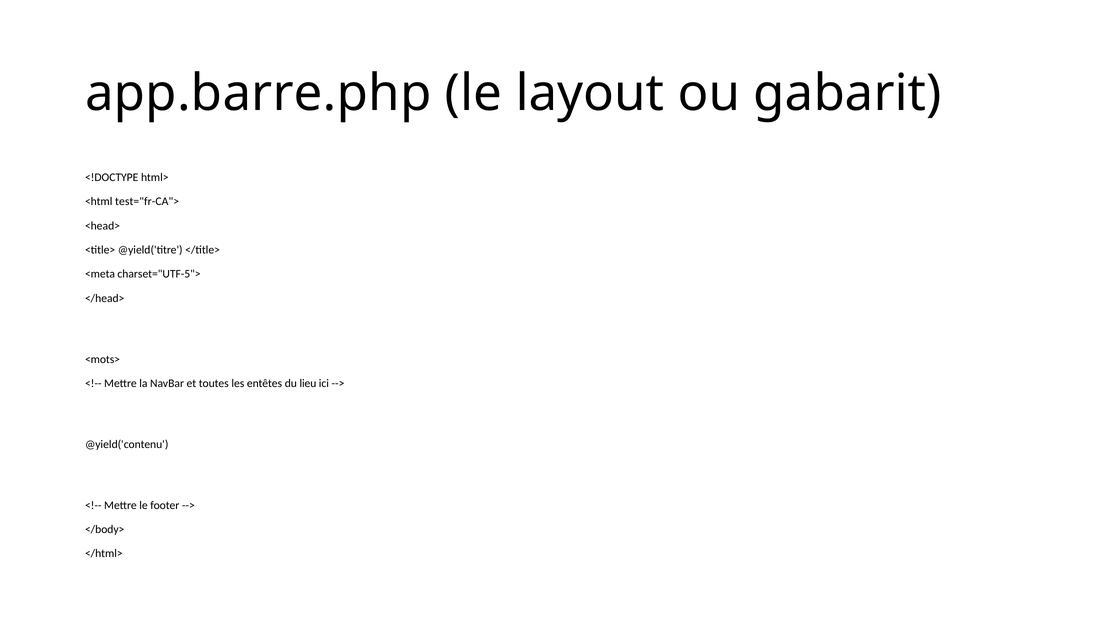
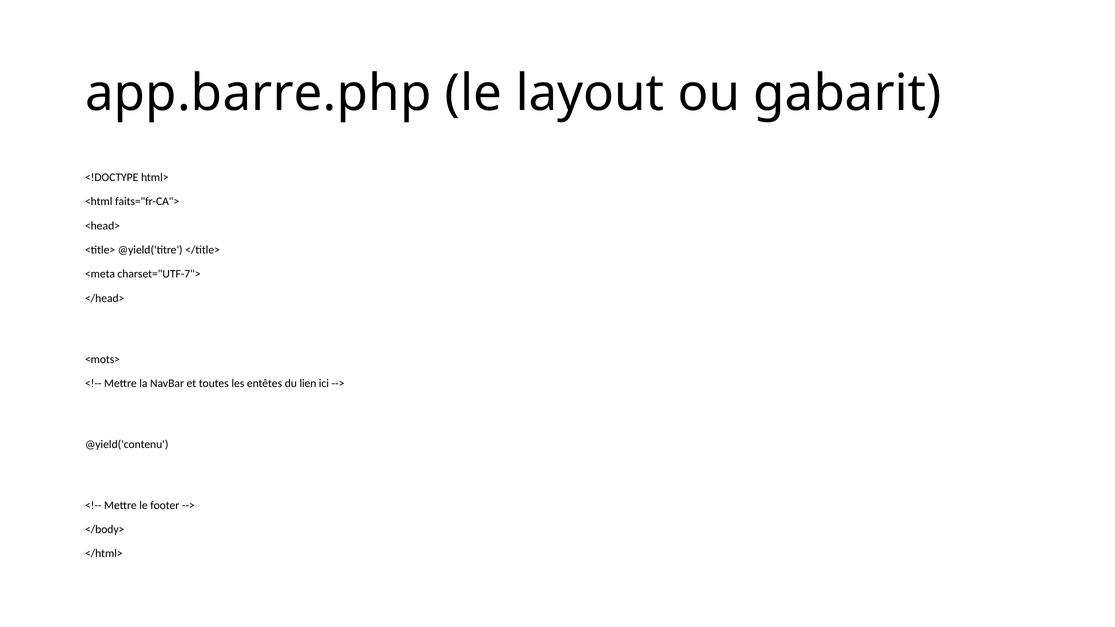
test="fr-CA">: test="fr-CA"> -> faits="fr-CA">
charset="UTF-5">: charset="UTF-5"> -> charset="UTF-7">
lieu: lieu -> lien
